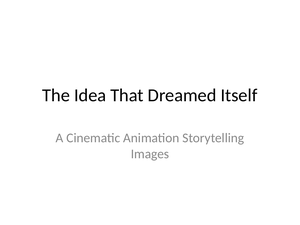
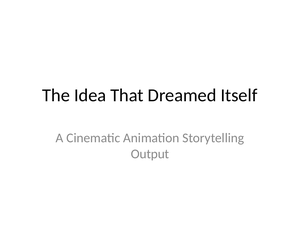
Images: Images -> Output
